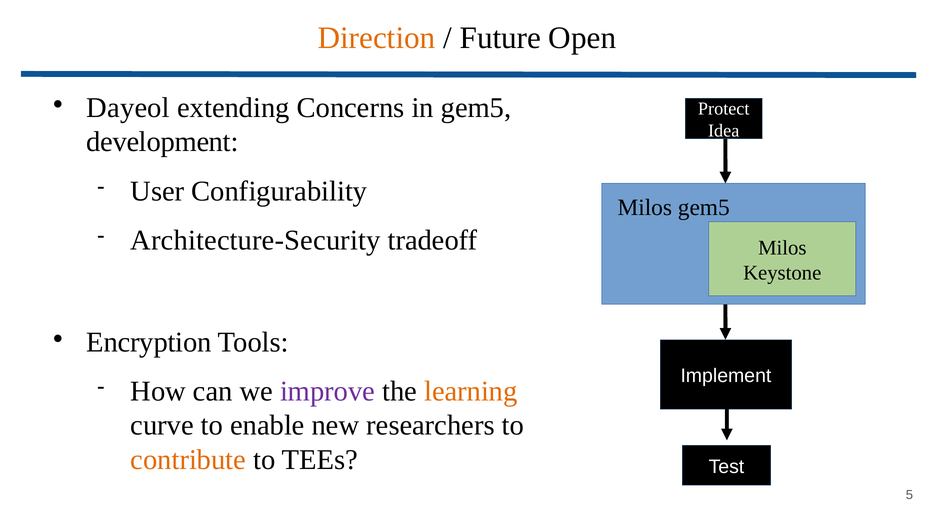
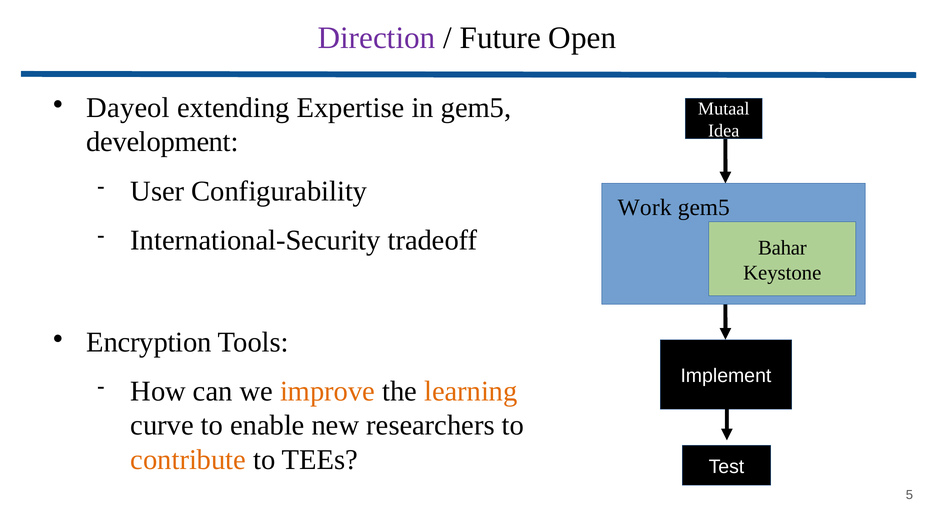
Direction colour: orange -> purple
Concerns: Concerns -> Expertise
Protect: Protect -> Mutaal
Milos at (645, 207): Milos -> Work
Architecture-Security: Architecture-Security -> International-Security
Milos at (782, 248): Milos -> Bahar
improve colour: purple -> orange
